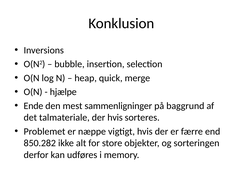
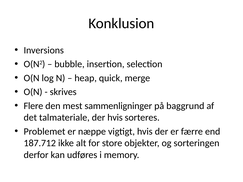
hjælpe: hjælpe -> skrives
Ende: Ende -> Flere
850.282: 850.282 -> 187.712
